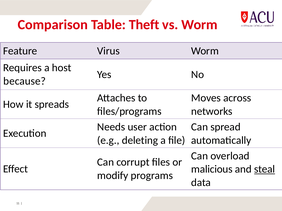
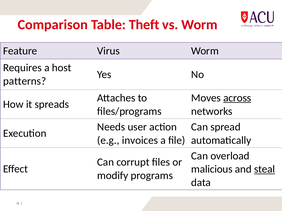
because: because -> patterns
across underline: none -> present
deleting: deleting -> invoices
